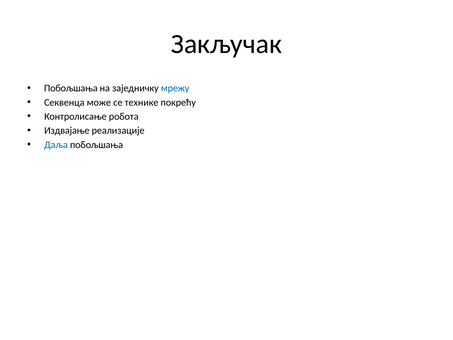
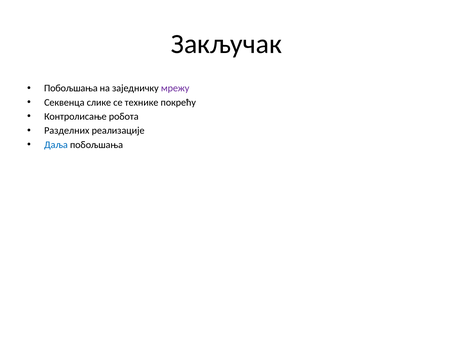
мрежу colour: blue -> purple
може: може -> слике
Издвајање: Издвајање -> Разделних
